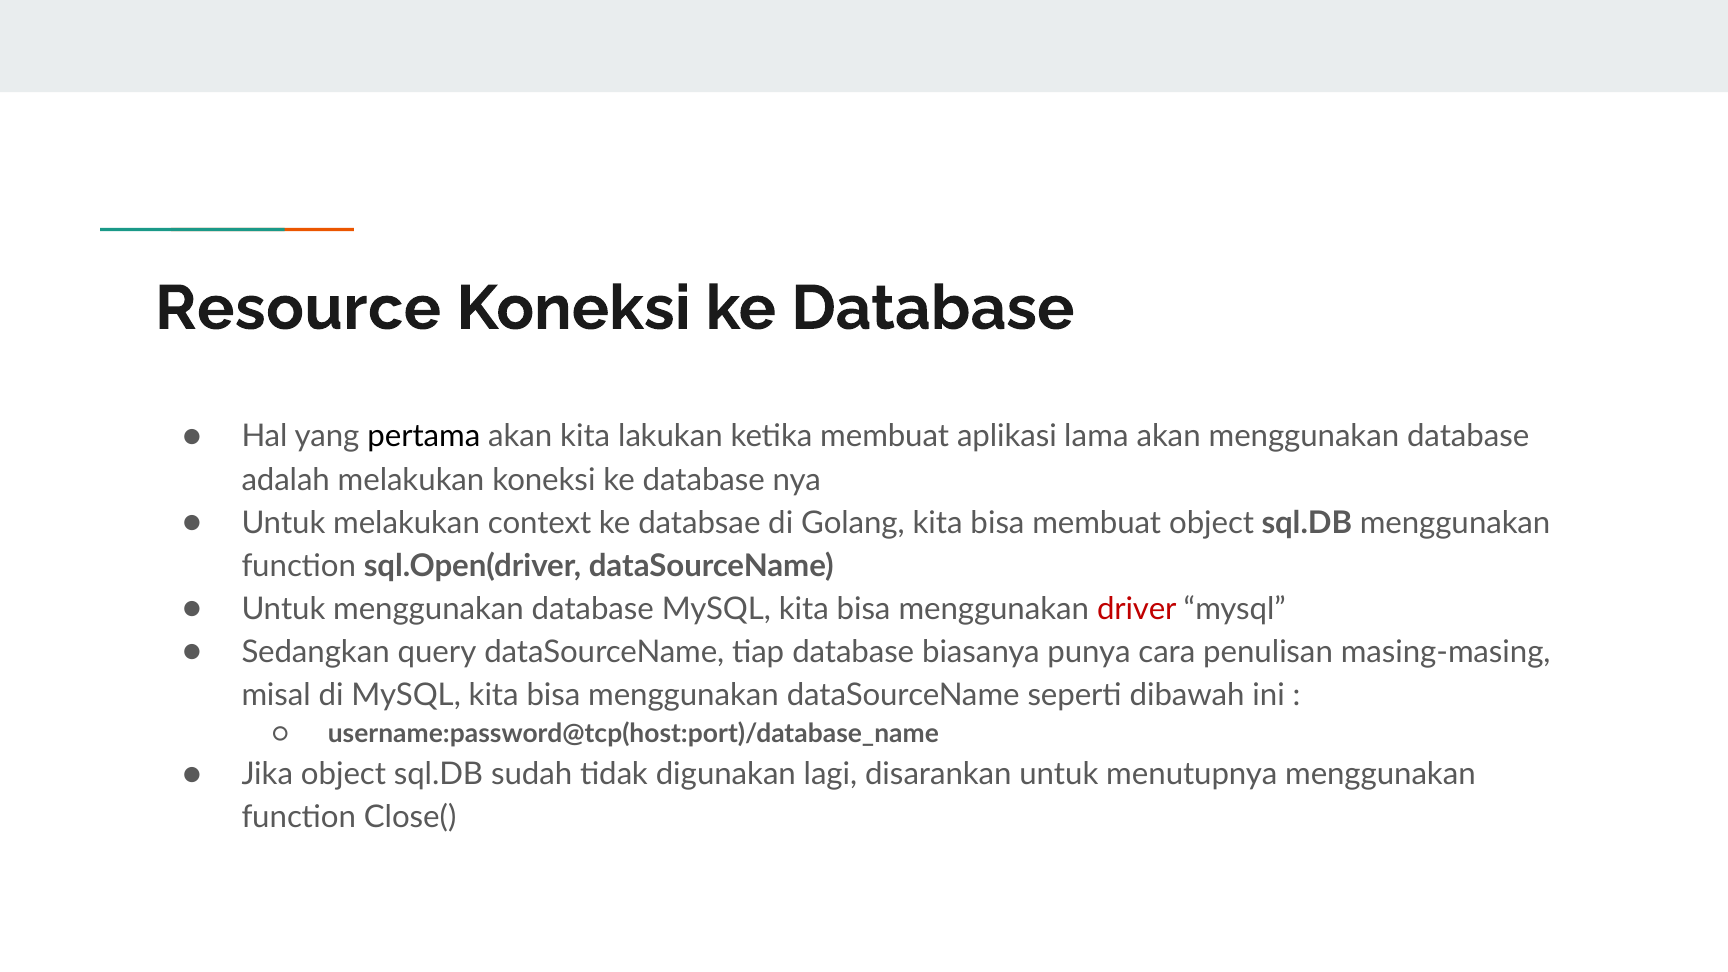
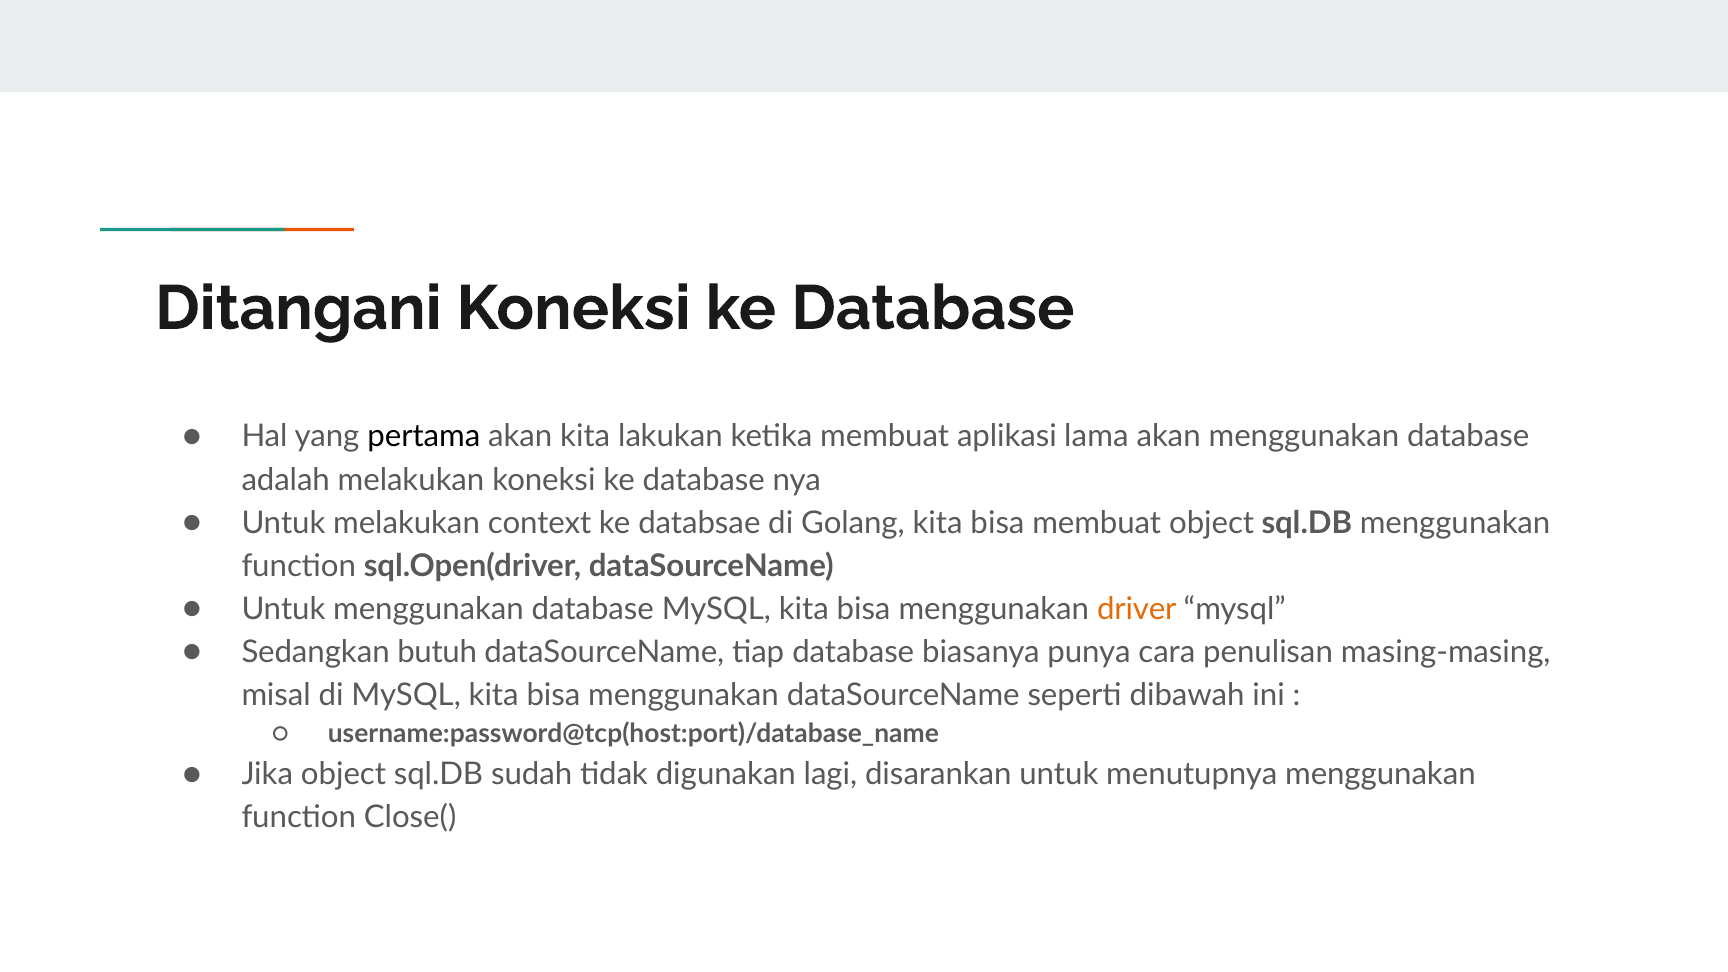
Resource: Resource -> Ditangani
driver colour: red -> orange
query: query -> butuh
